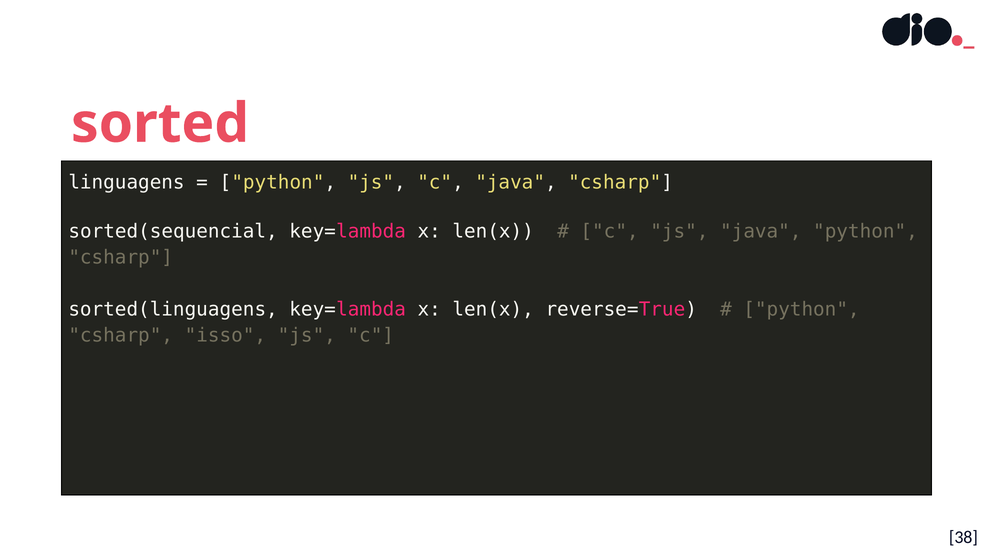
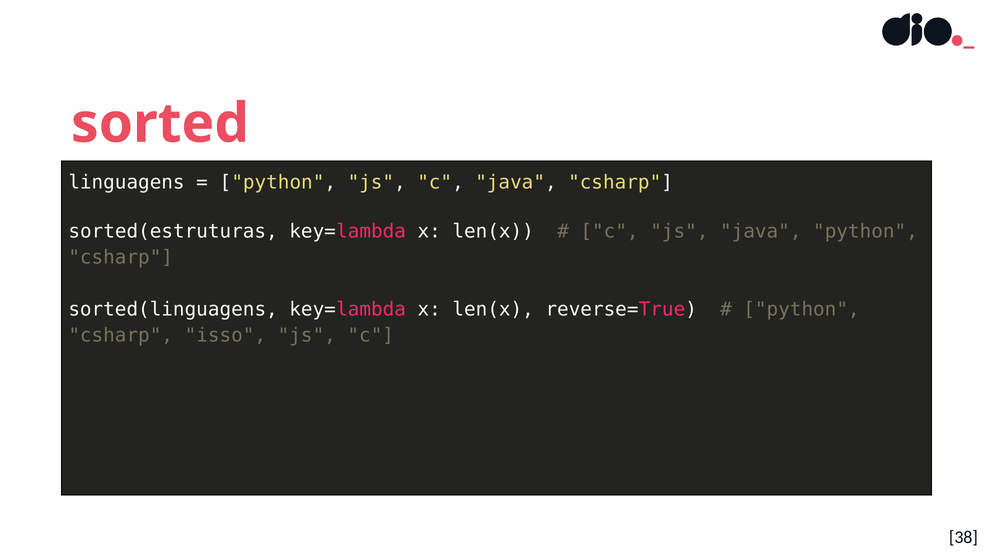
sorted(sequencial: sorted(sequencial -> sorted(estruturas
